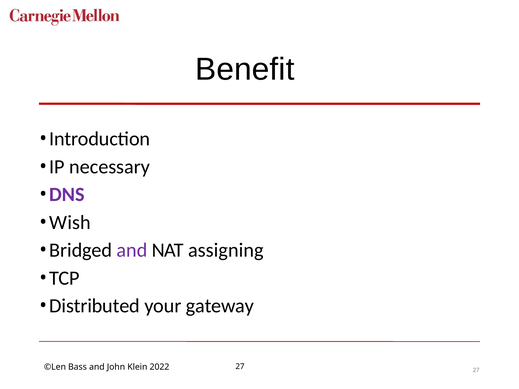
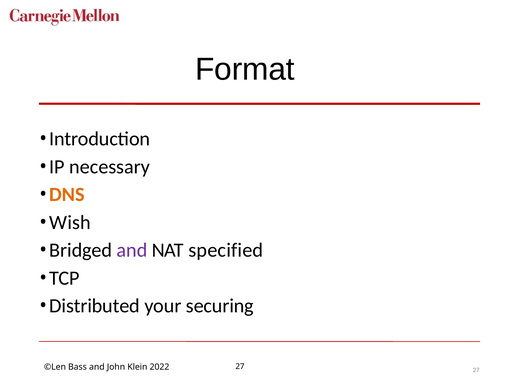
Benefit: Benefit -> Format
DNS colour: purple -> orange
assigning: assigning -> specified
gateway: gateway -> securing
